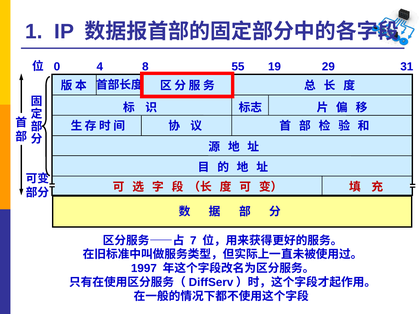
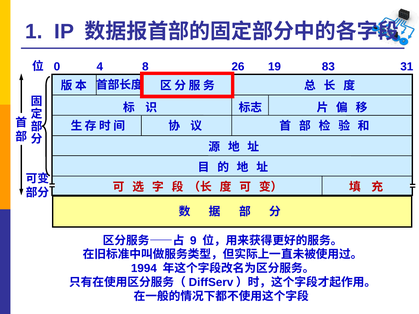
55: 55 -> 26
29: 29 -> 83
7: 7 -> 9
1997: 1997 -> 1994
